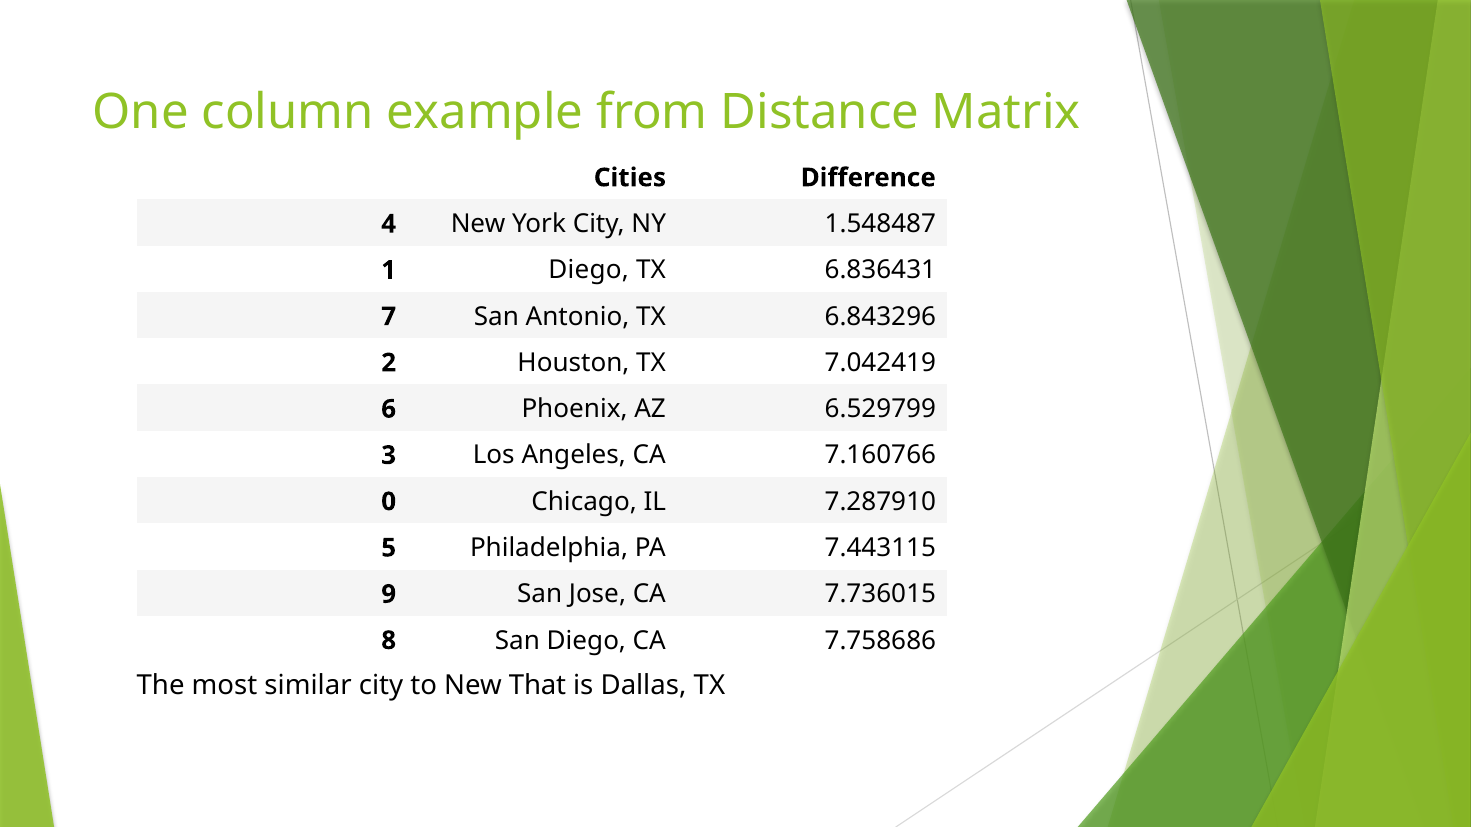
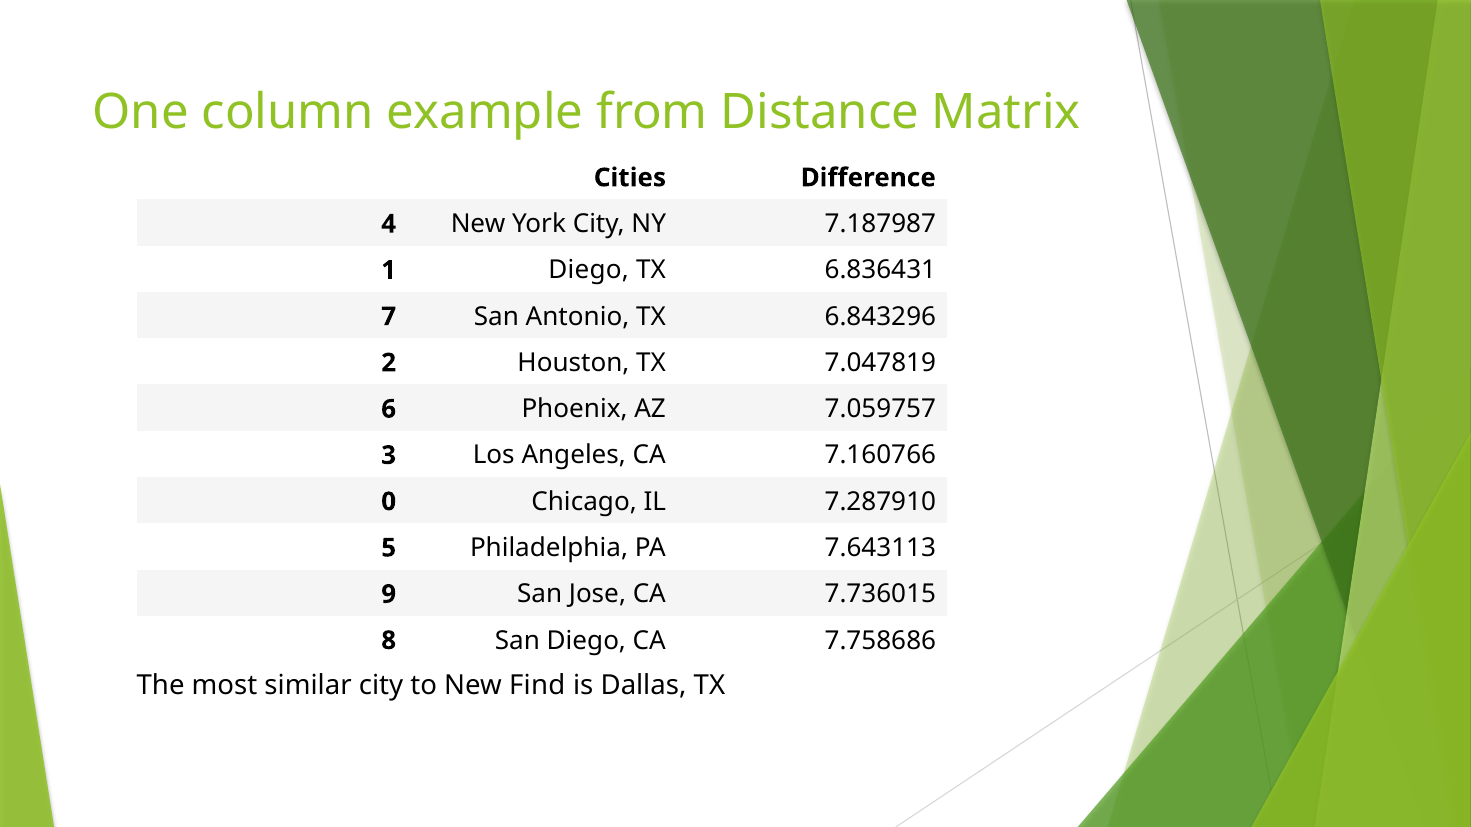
1.548487: 1.548487 -> 7.187987
7.042419: 7.042419 -> 7.047819
6.529799: 6.529799 -> 7.059757
7.443115: 7.443115 -> 7.643113
That: That -> Find
